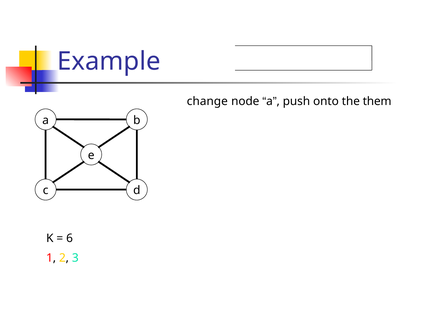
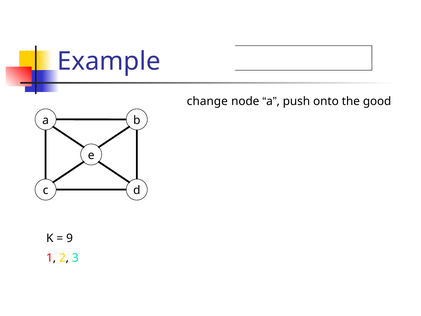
them: them -> good
6: 6 -> 9
